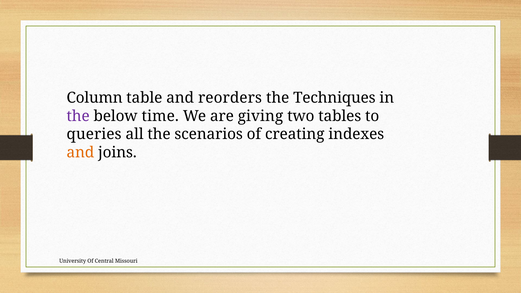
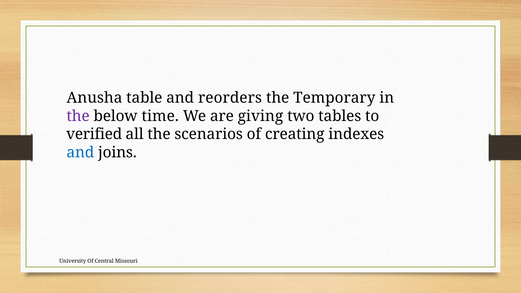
Column: Column -> Anusha
Techniques: Techniques -> Temporary
queries: queries -> verified
and at (80, 153) colour: orange -> blue
